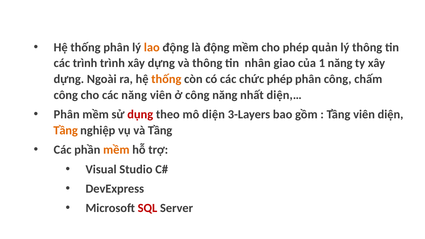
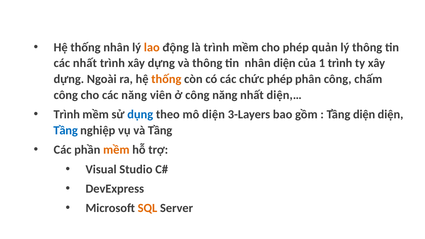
thống phân: phân -> nhân
là động: động -> trình
các trình: trình -> nhất
nhân giao: giao -> diện
1 năng: năng -> trình
Phân at (67, 115): Phân -> Trình
dụng colour: red -> blue
Tầng viên: viên -> diện
Tầng at (66, 130) colour: orange -> blue
SQL colour: red -> orange
